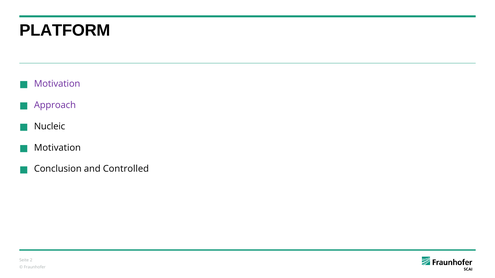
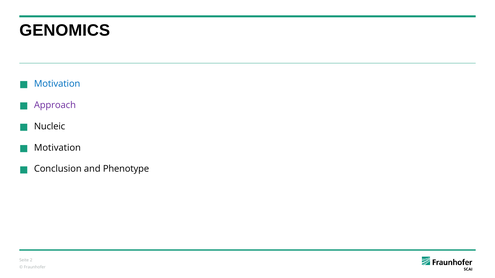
PLATFORM: PLATFORM -> GENOMICS
Motivation at (57, 84) colour: purple -> blue
Controlled: Controlled -> Phenotype
